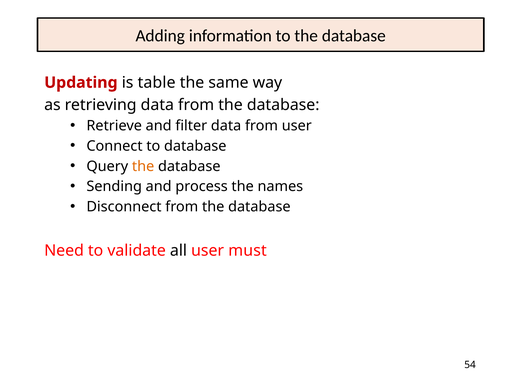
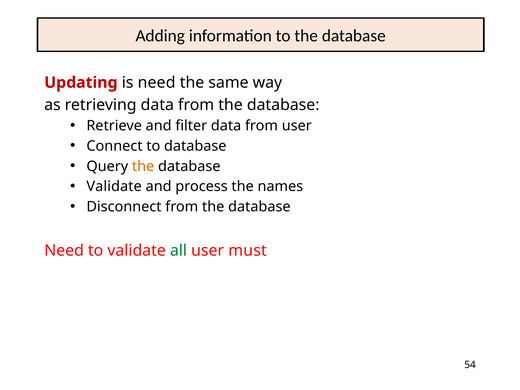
is table: table -> need
Sending at (114, 187): Sending -> Validate
all colour: black -> green
